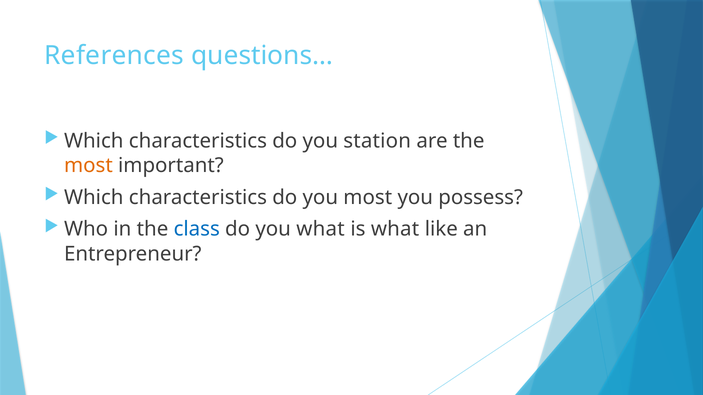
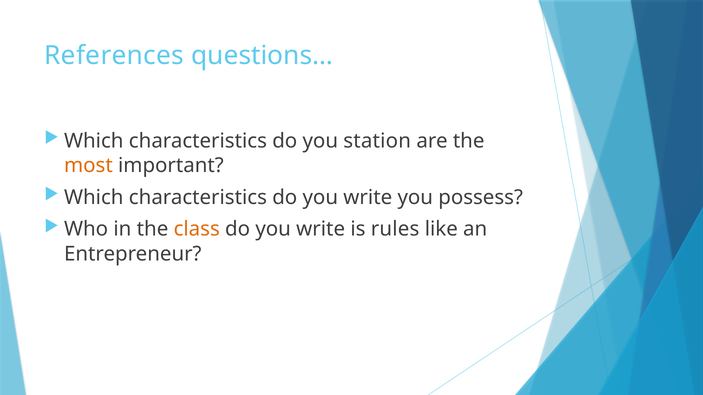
characteristics do you most: most -> write
class colour: blue -> orange
what at (321, 229): what -> write
is what: what -> rules
